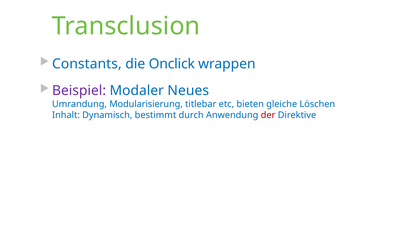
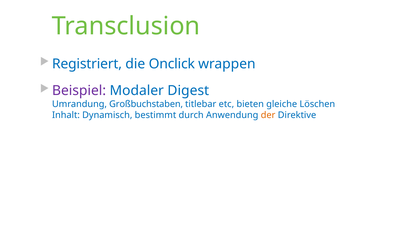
Constants: Constants -> Registriert
Neues: Neues -> Digest
Modularisierung: Modularisierung -> Großbuchstaben
der colour: red -> orange
